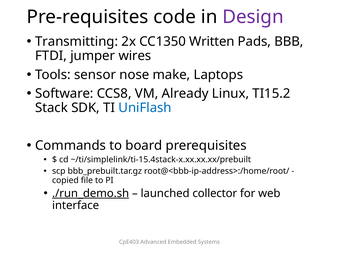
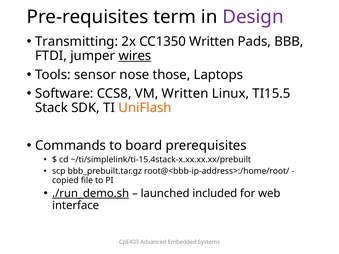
code: code -> term
wires underline: none -> present
make: make -> those
VM Already: Already -> Written
TI15.2: TI15.2 -> TI15.5
UniFlash colour: blue -> orange
collector: collector -> included
